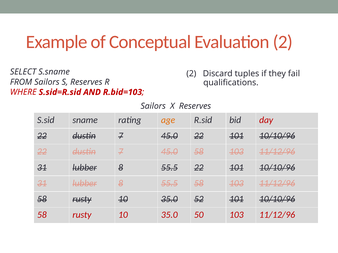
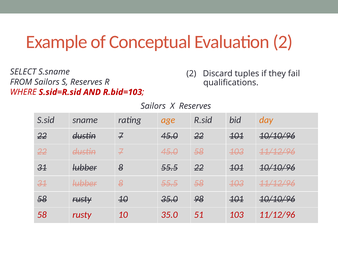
day colour: red -> orange
52: 52 -> 98
50: 50 -> 51
